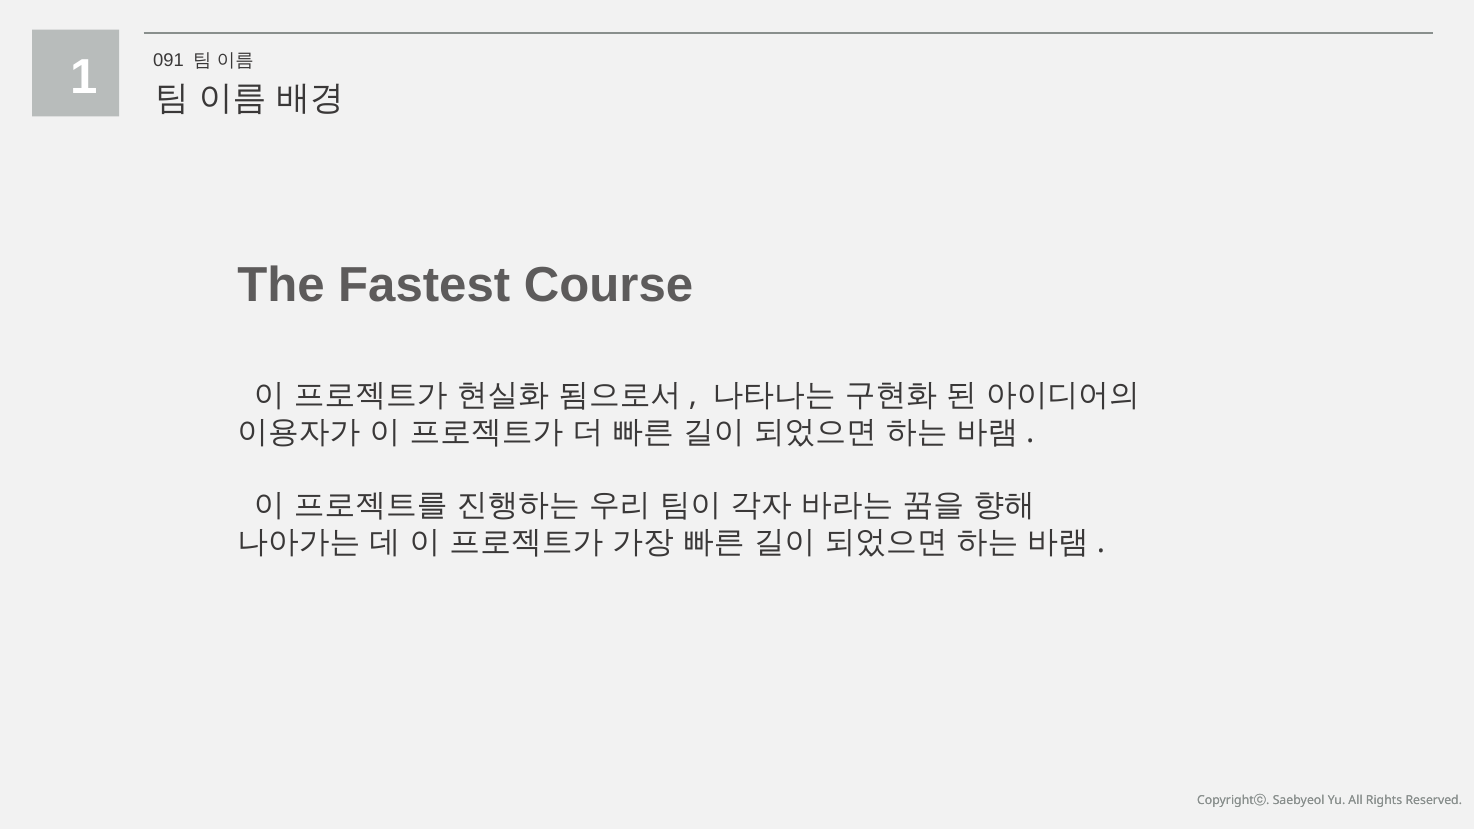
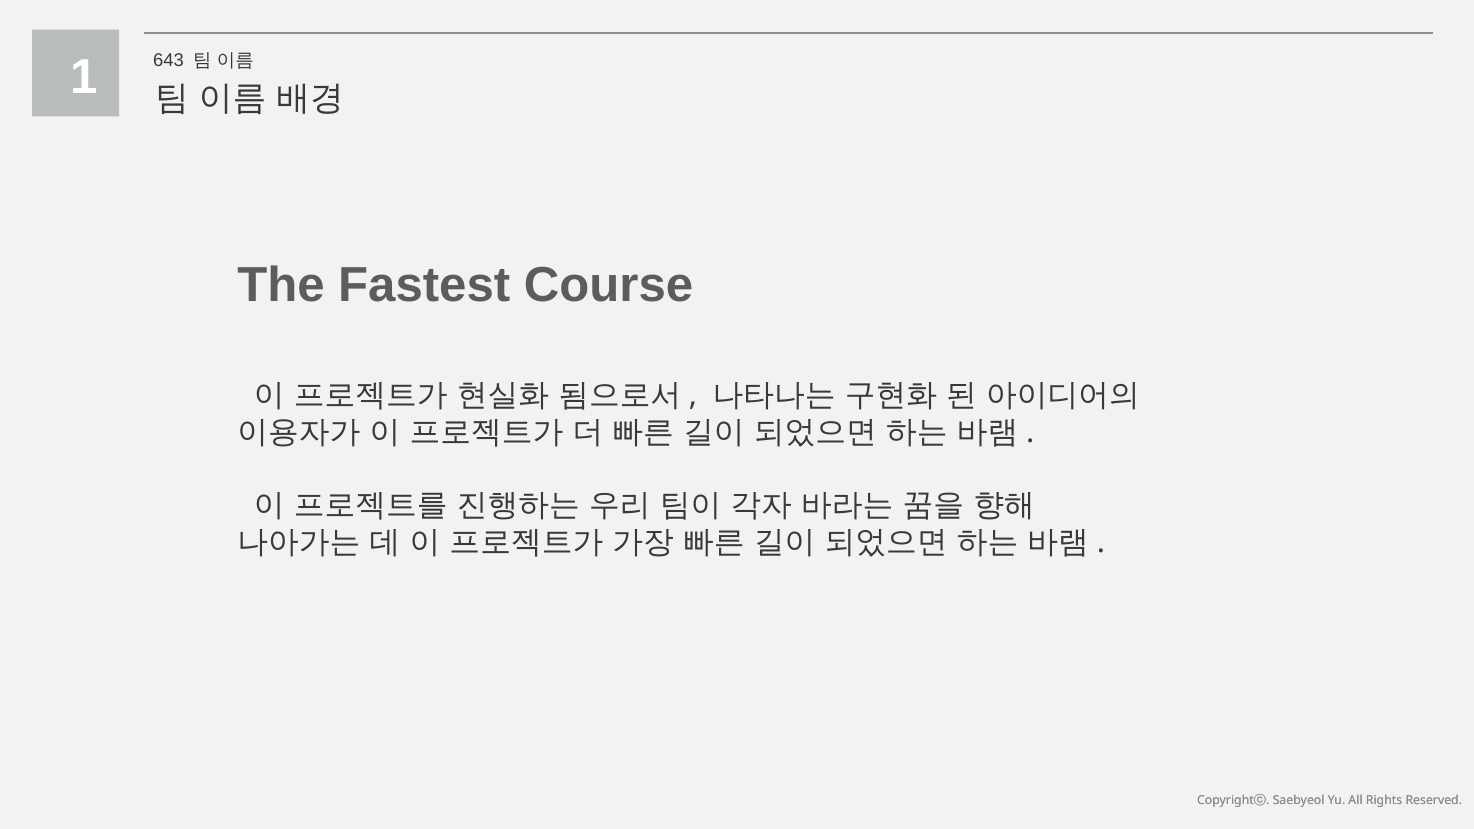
091: 091 -> 643
